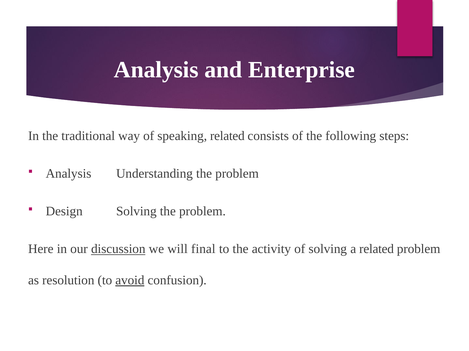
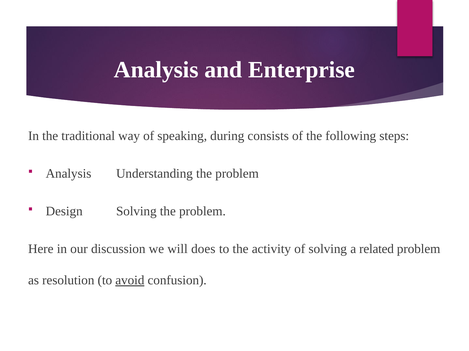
speaking related: related -> during
discussion underline: present -> none
final: final -> does
